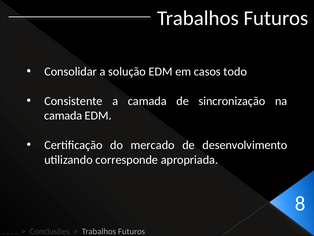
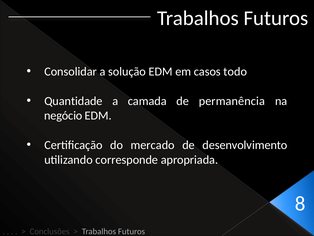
Consistente: Consistente -> Quantidade
sincronização: sincronização -> permanência
camada at (63, 115): camada -> negócio
